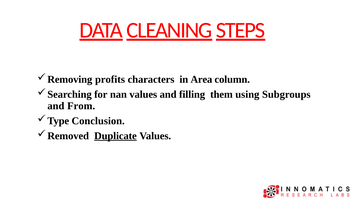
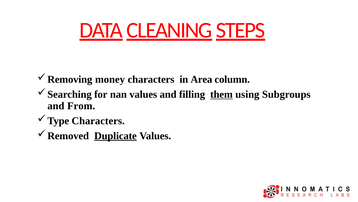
profits: profits -> money
them underline: none -> present
Conclusion at (98, 120): Conclusion -> Characters
